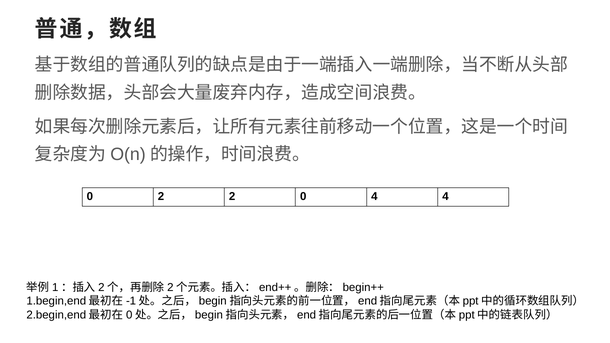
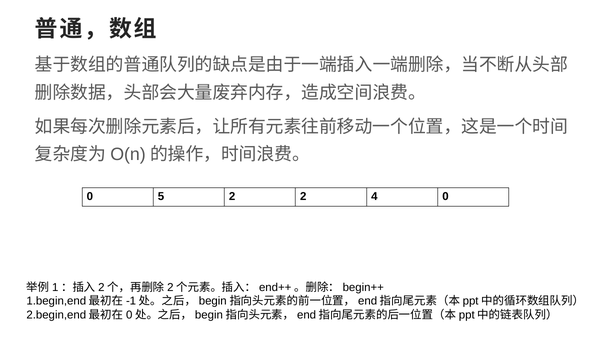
0 2: 2 -> 5
2 0: 0 -> 2
4 4: 4 -> 0
